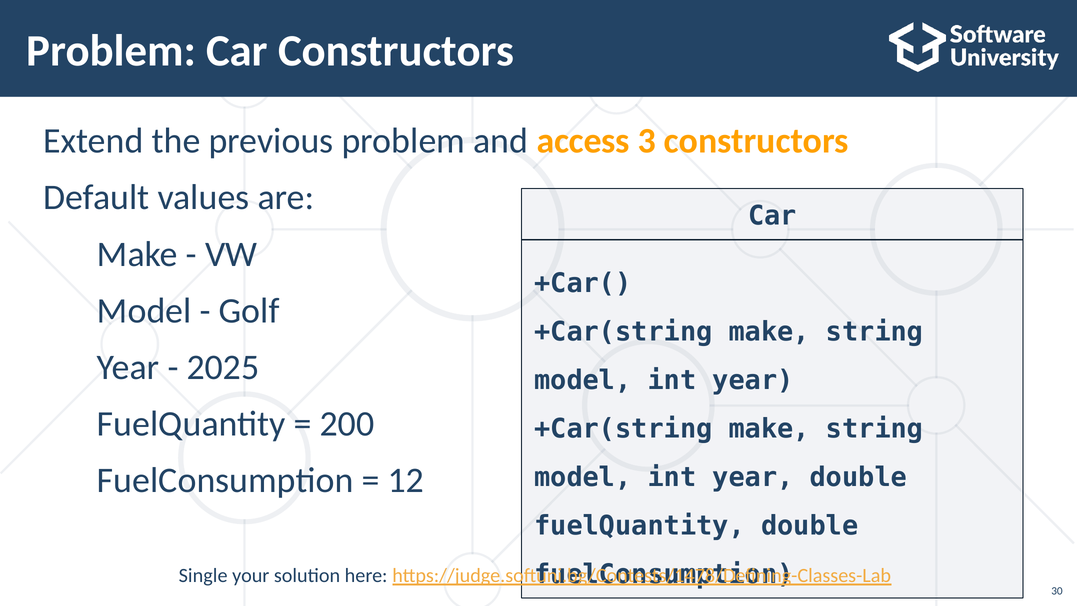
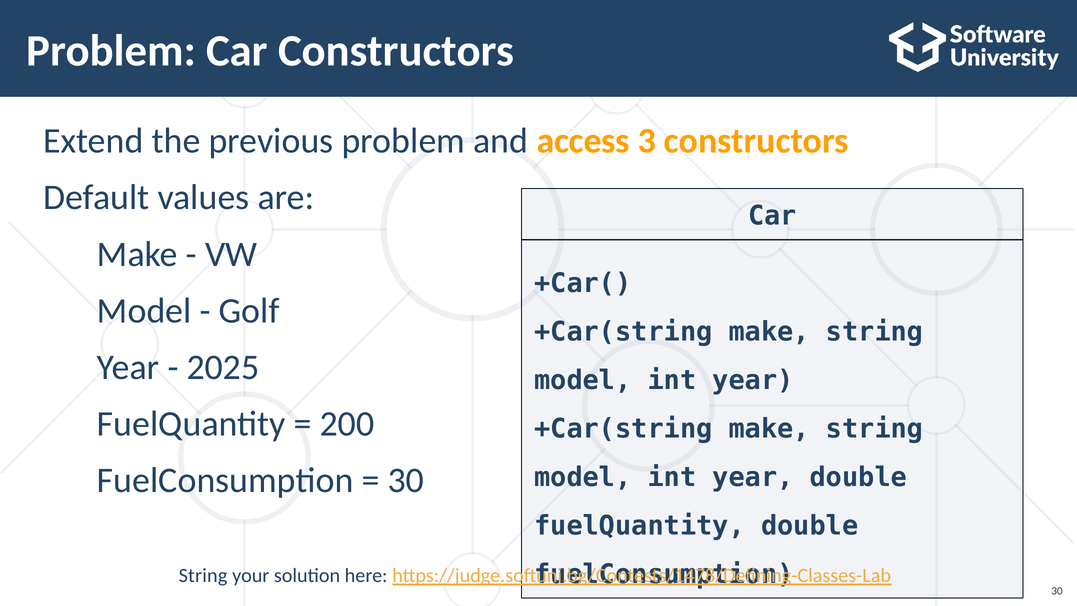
12 at (406, 480): 12 -> 30
Single at (203, 575): Single -> String
